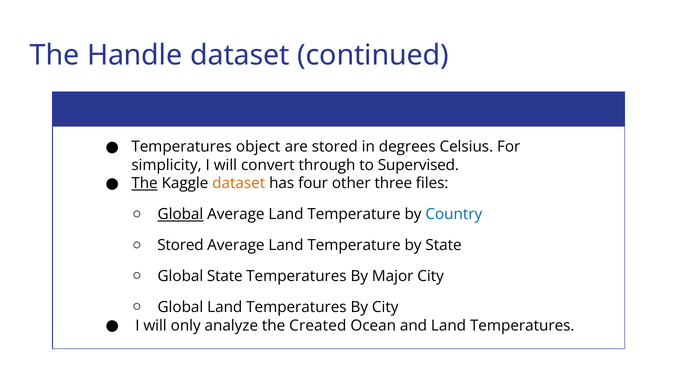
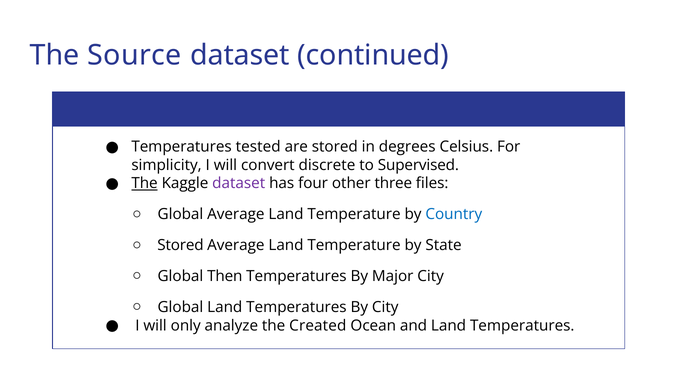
Handle: Handle -> Source
object: object -> tested
through: through -> discrete
dataset at (239, 183) colour: orange -> purple
Global at (180, 214) underline: present -> none
Global State: State -> Then
